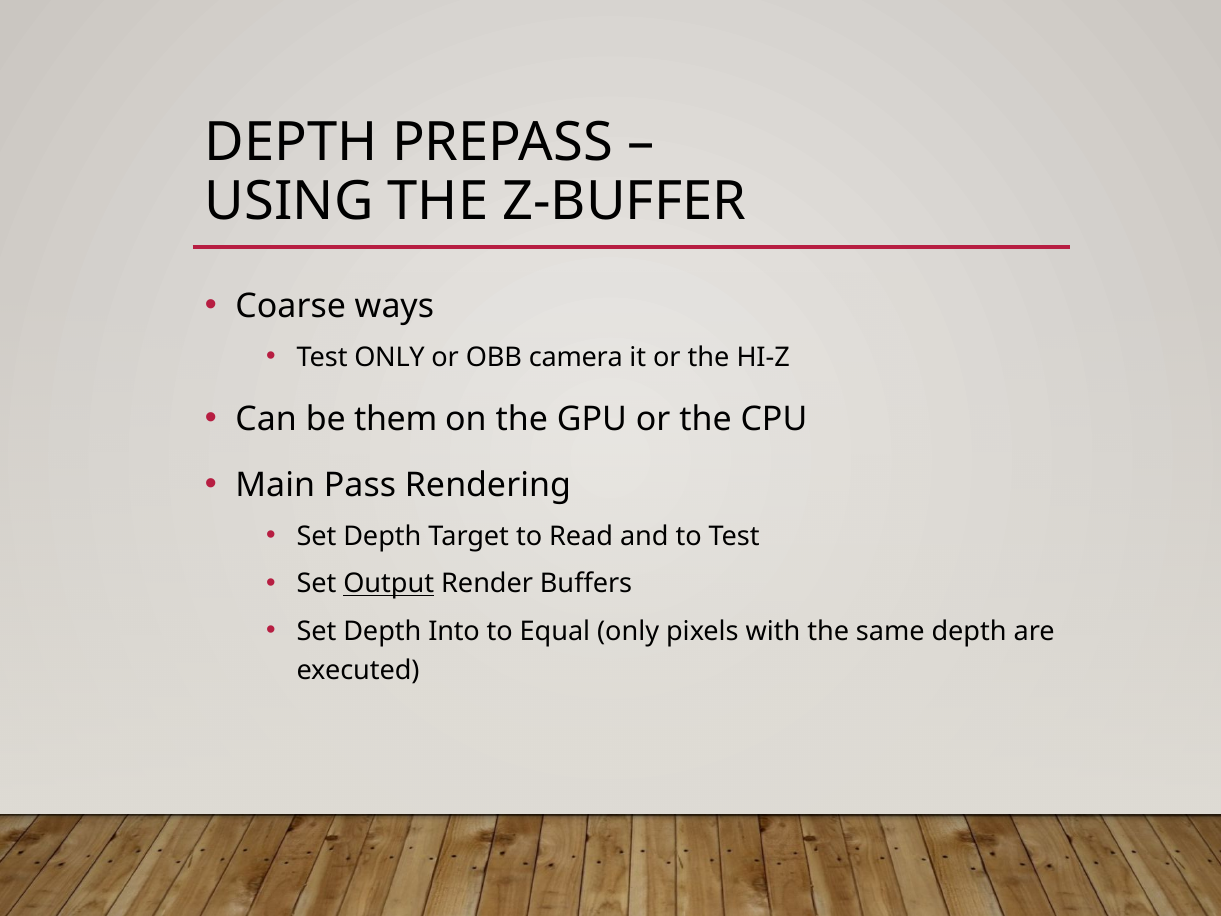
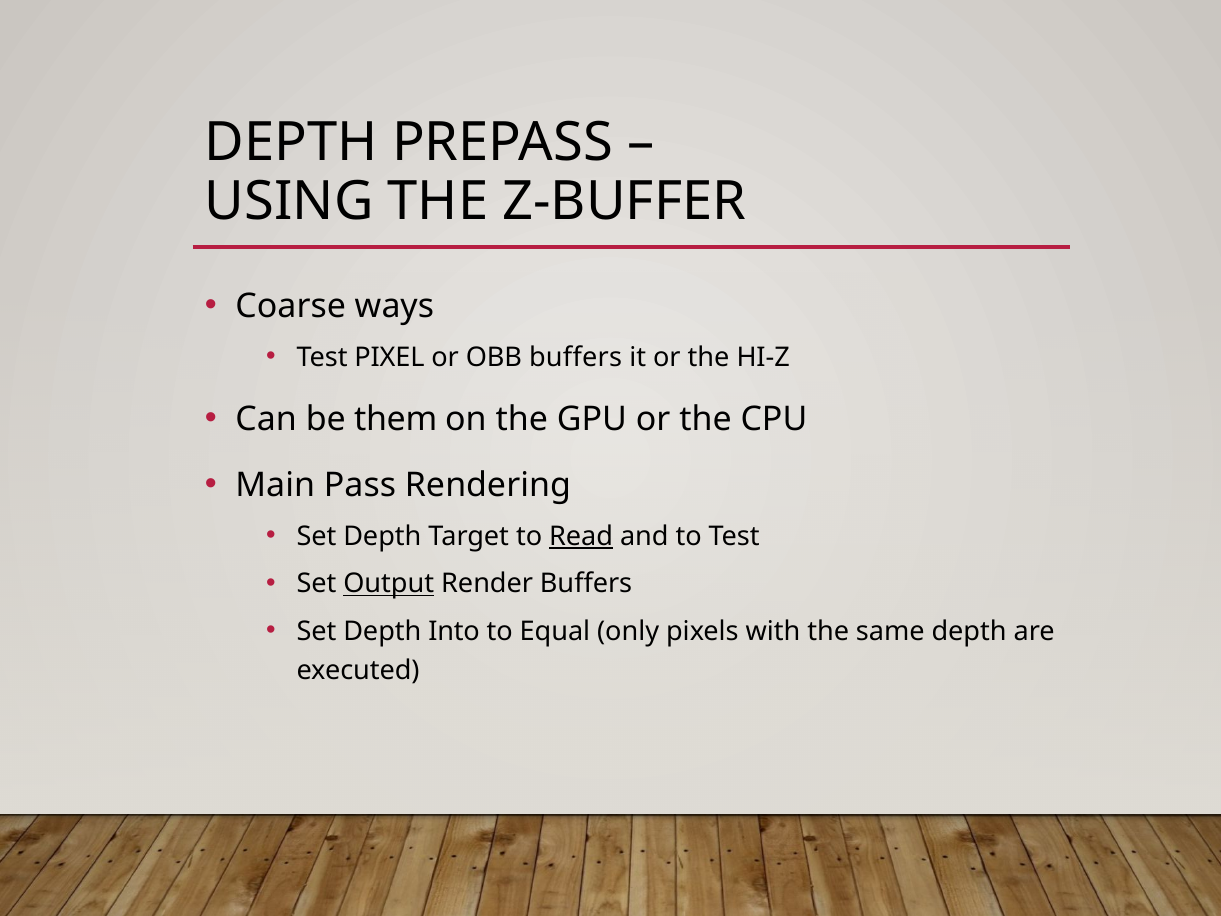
Test ONLY: ONLY -> PIXEL
OBB camera: camera -> buffers
Read underline: none -> present
